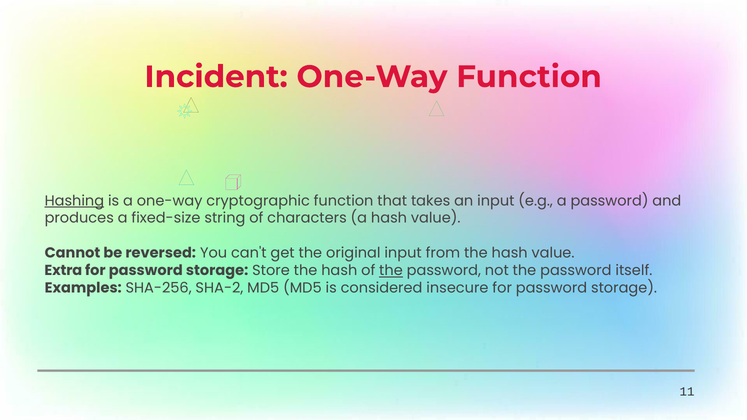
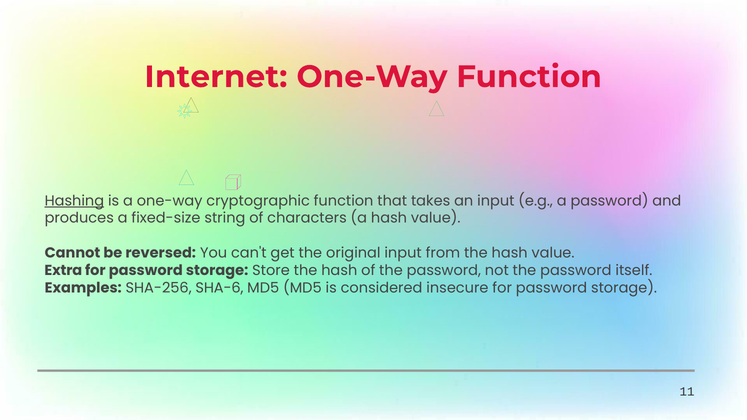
Incident: Incident -> Internet
the at (391, 271) underline: present -> none
SHA-2: SHA-2 -> SHA-6
